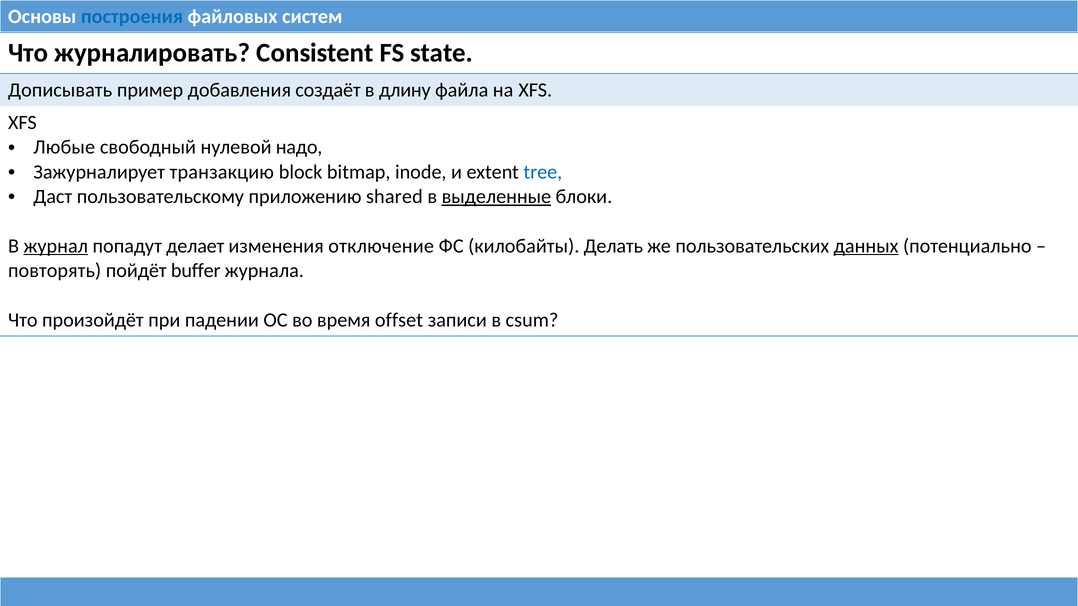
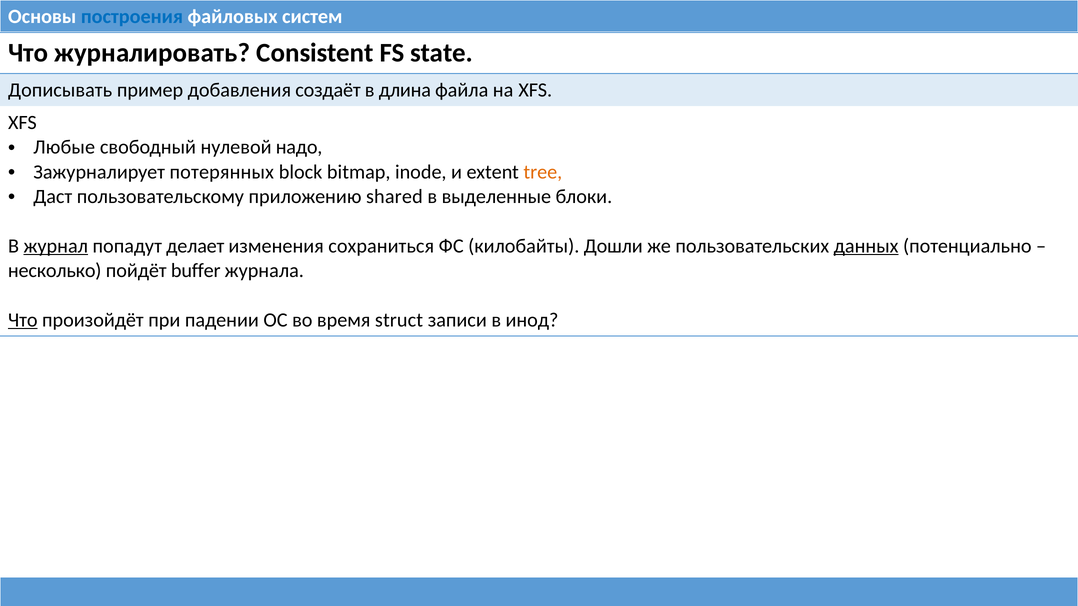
длину: длину -> длина
транзакцию: транзакцию -> потерянных
tree colour: blue -> orange
выделенные underline: present -> none
отключение: отключение -> сохраниться
Делать: Делать -> Дошли
повторять: повторять -> несколько
Что at (23, 320) underline: none -> present
offset: offset -> struct
csum: csum -> инод
